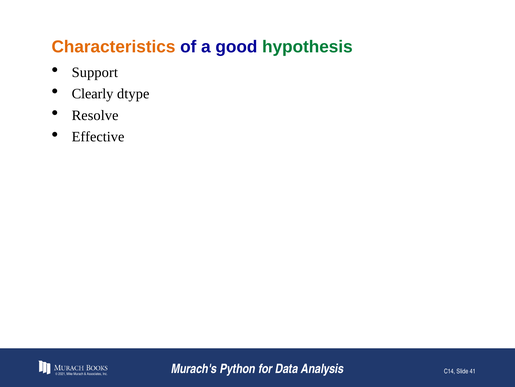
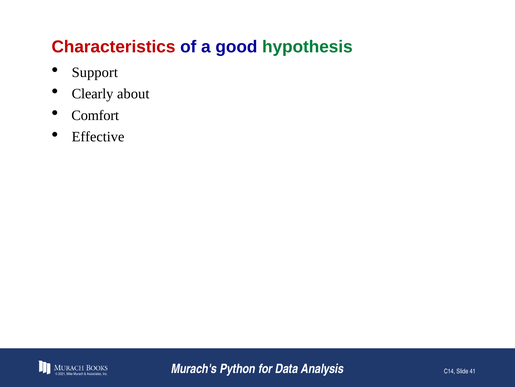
Characteristics colour: orange -> red
dtype: dtype -> about
Resolve: Resolve -> Comfort
